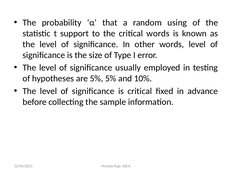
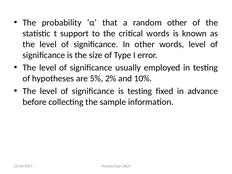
random using: using -> other
5% 5%: 5% -> 2%
is critical: critical -> testing
